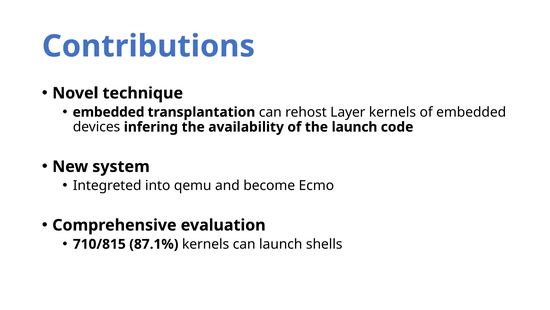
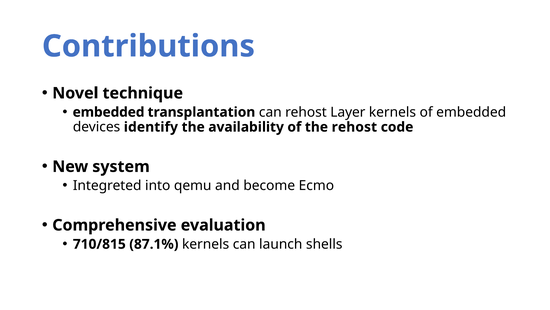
infering: infering -> identify
the launch: launch -> rehost
